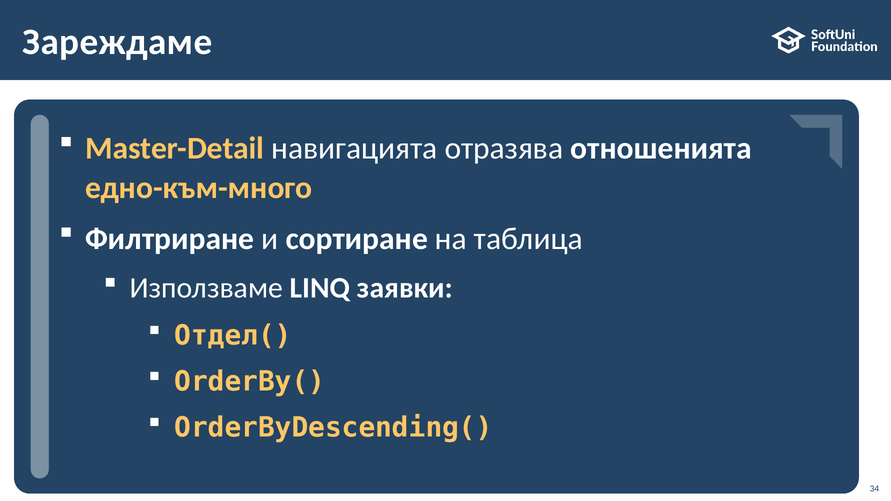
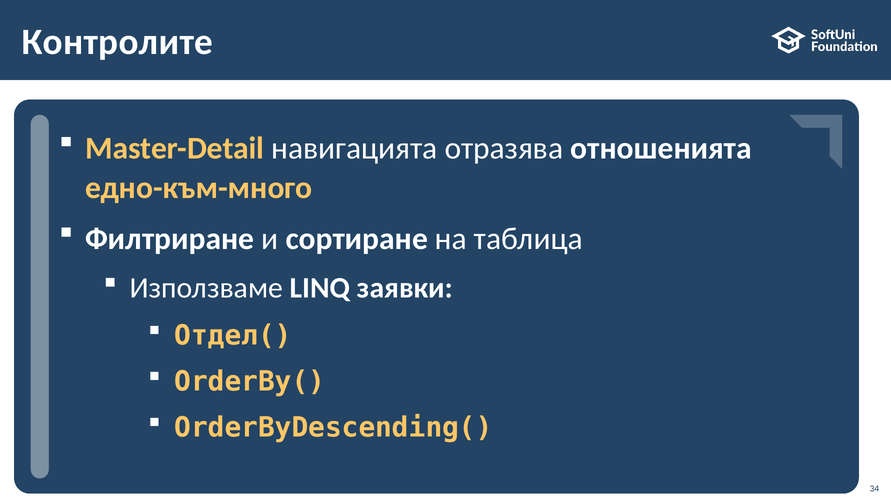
Зареждаме: Зареждаме -> Контролите
